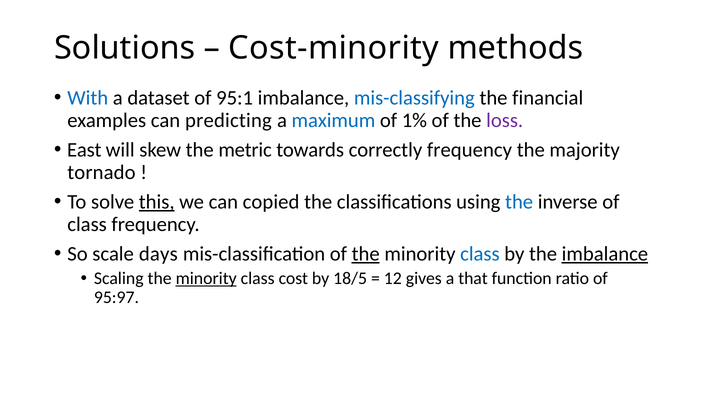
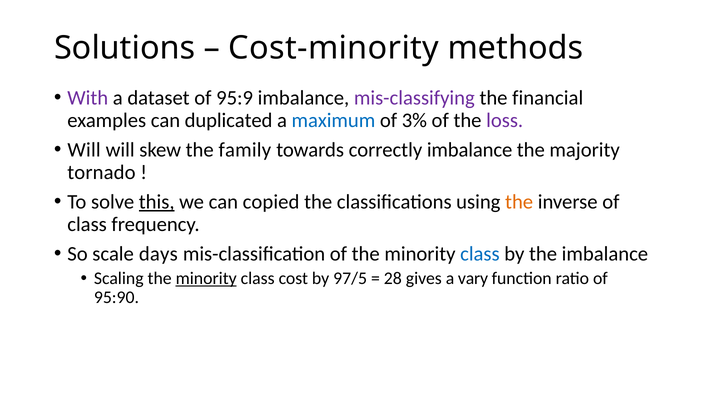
With colour: blue -> purple
95:1: 95:1 -> 95:9
mis-classifying colour: blue -> purple
predicting: predicting -> duplicated
1%: 1% -> 3%
East at (84, 150): East -> Will
metric: metric -> family
correctly frequency: frequency -> imbalance
the at (519, 202) colour: blue -> orange
the at (366, 254) underline: present -> none
imbalance at (605, 254) underline: present -> none
18/5: 18/5 -> 97/5
12: 12 -> 28
that: that -> vary
95:97: 95:97 -> 95:90
